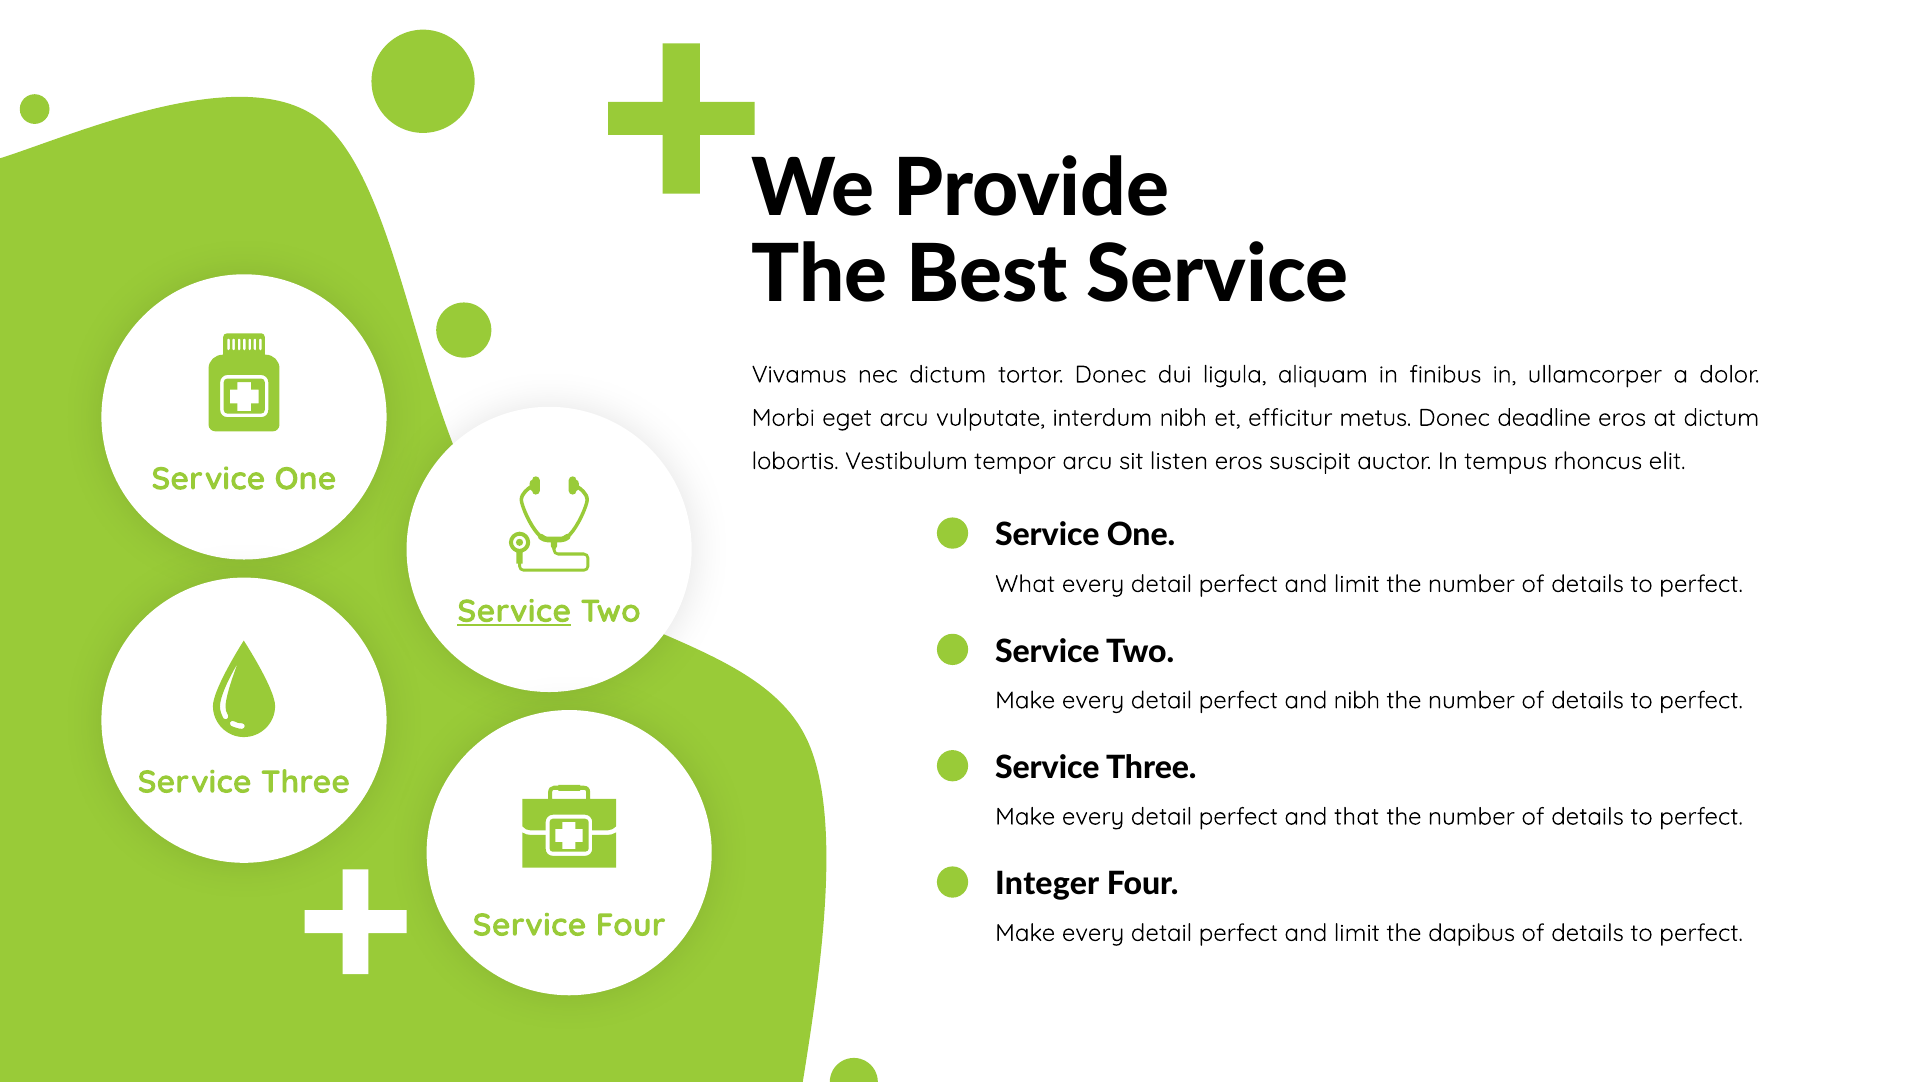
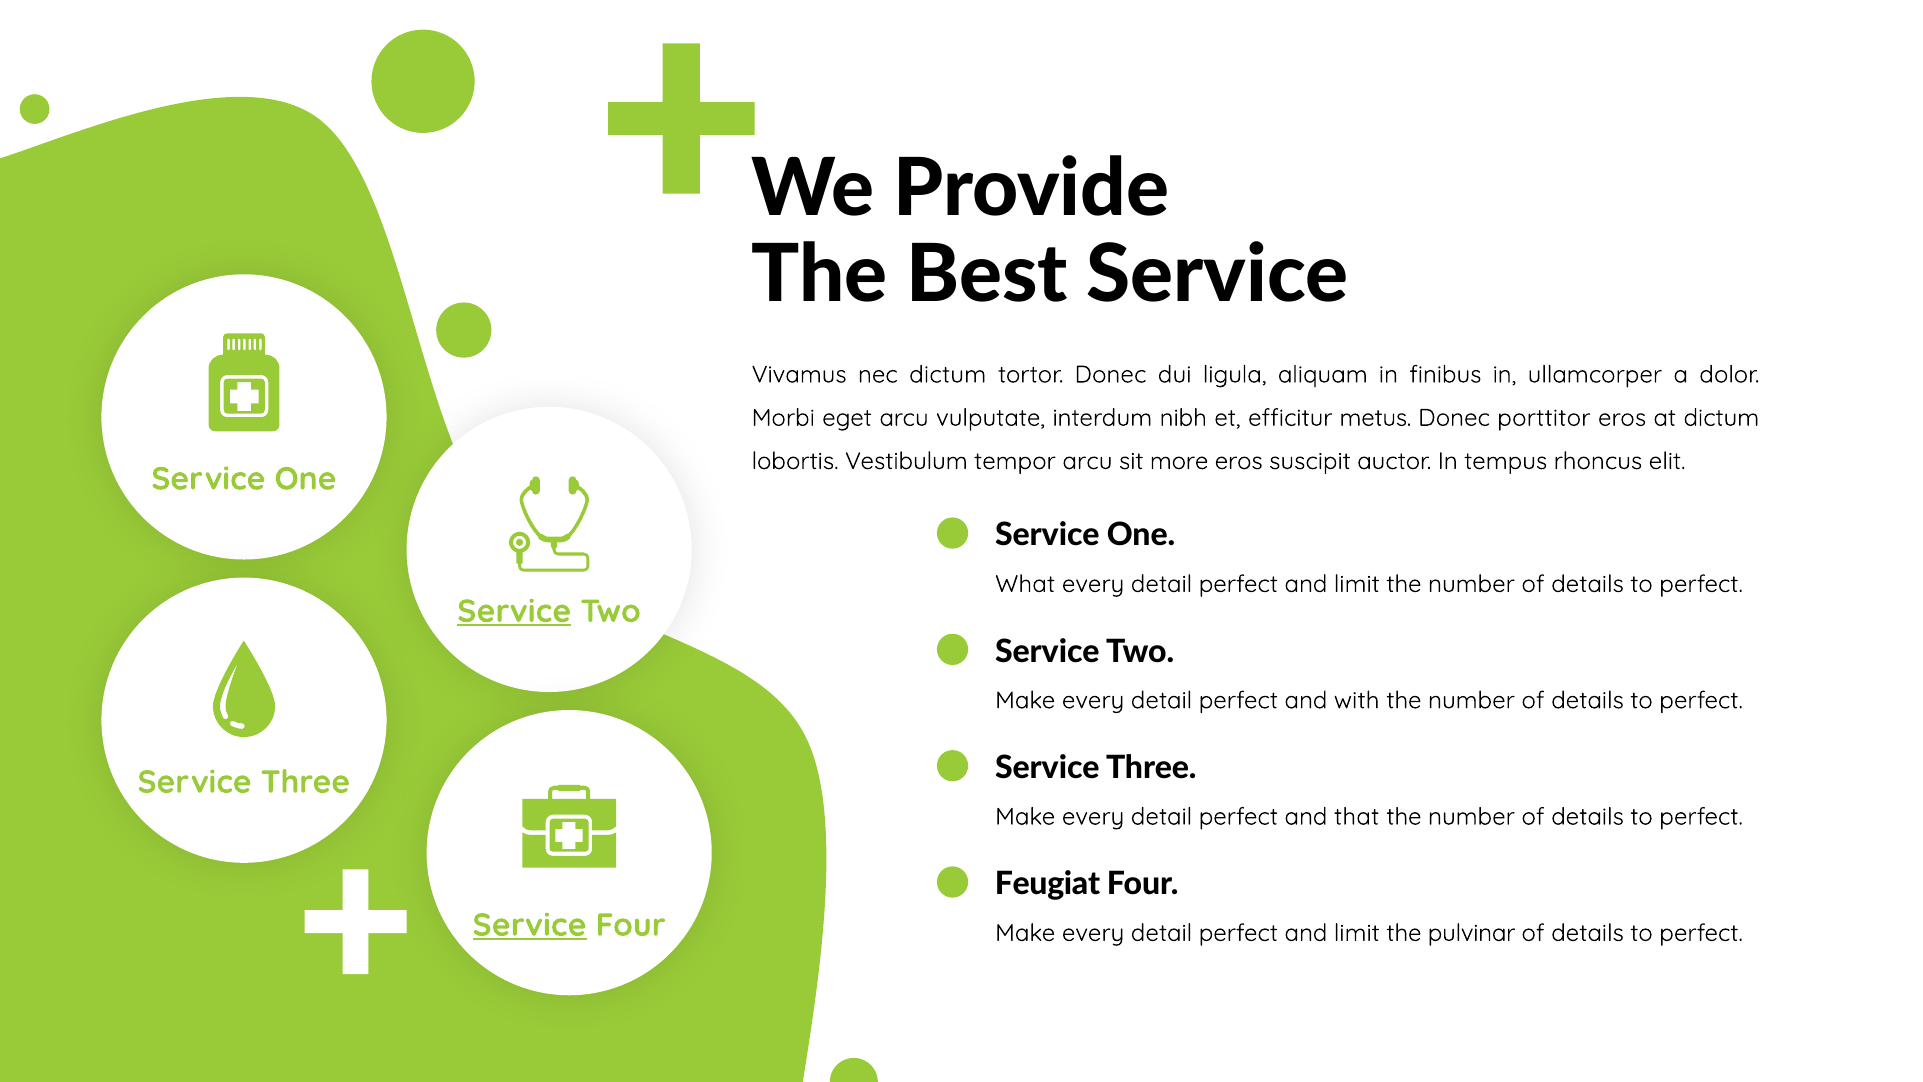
deadline: deadline -> porttitor
listen: listen -> more
and nibh: nibh -> with
Integer: Integer -> Feugiat
Service at (530, 925) underline: none -> present
dapibus: dapibus -> pulvinar
